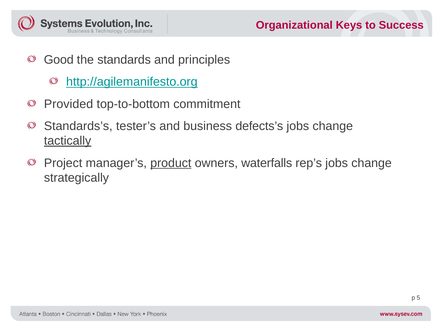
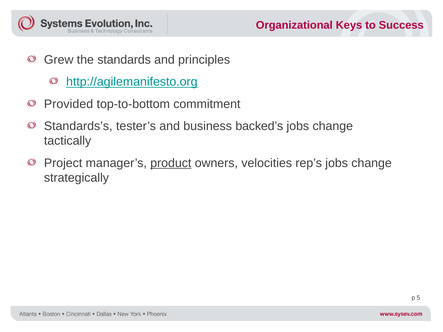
Good: Good -> Grew
defects’s: defects’s -> backed’s
tactically underline: present -> none
waterfalls: waterfalls -> velocities
